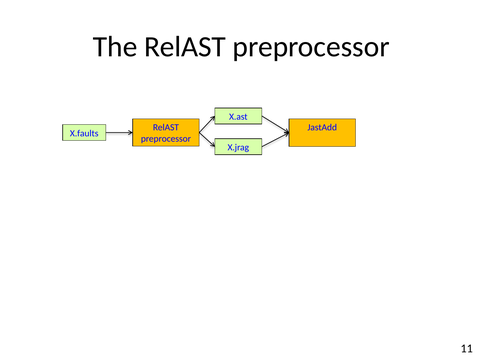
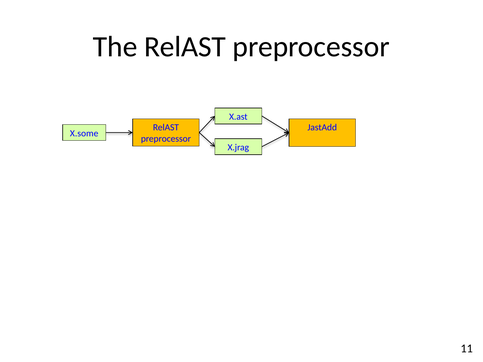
X.faults: X.faults -> X.some
